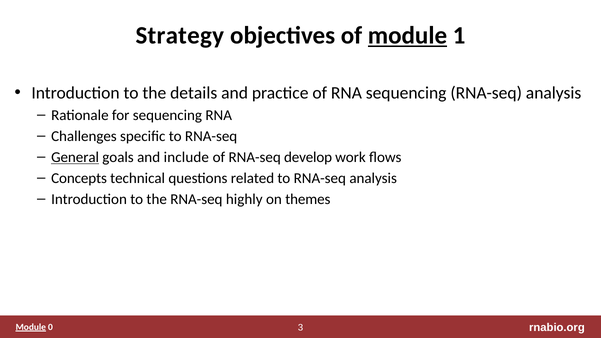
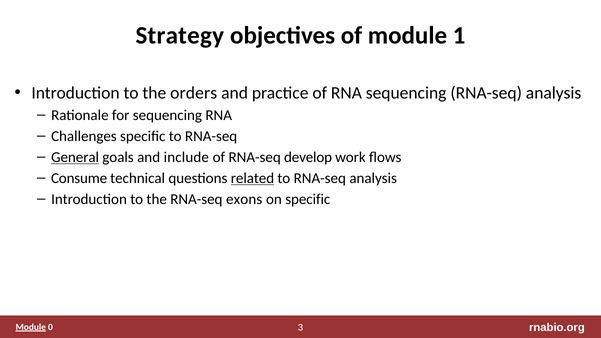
module at (407, 36) underline: present -> none
details: details -> orders
Concepts: Concepts -> Consume
related underline: none -> present
highly: highly -> exons
on themes: themes -> specific
